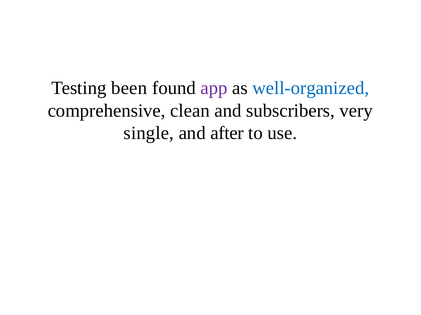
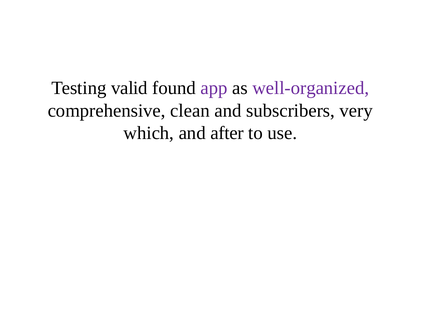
been: been -> valid
well-organized colour: blue -> purple
single: single -> which
